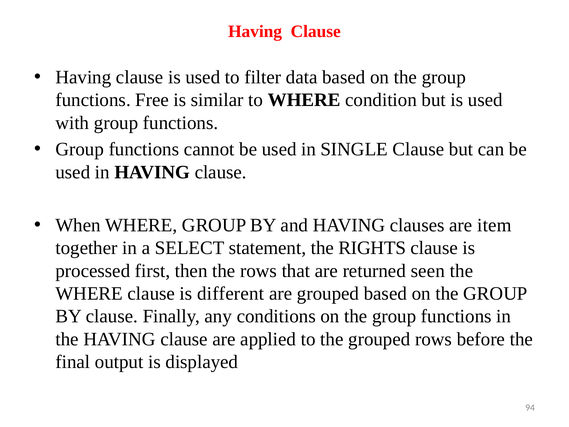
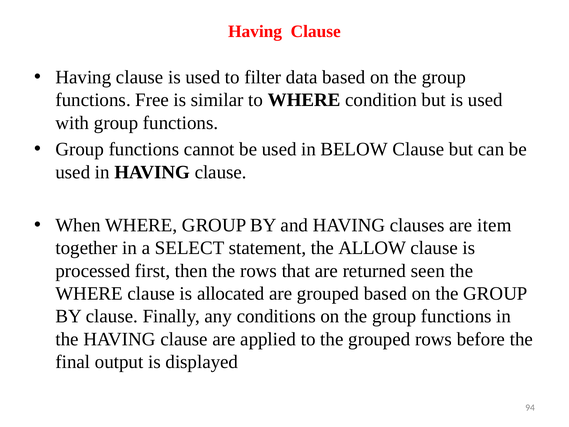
SINGLE: SINGLE -> BELOW
RIGHTS: RIGHTS -> ALLOW
different: different -> allocated
